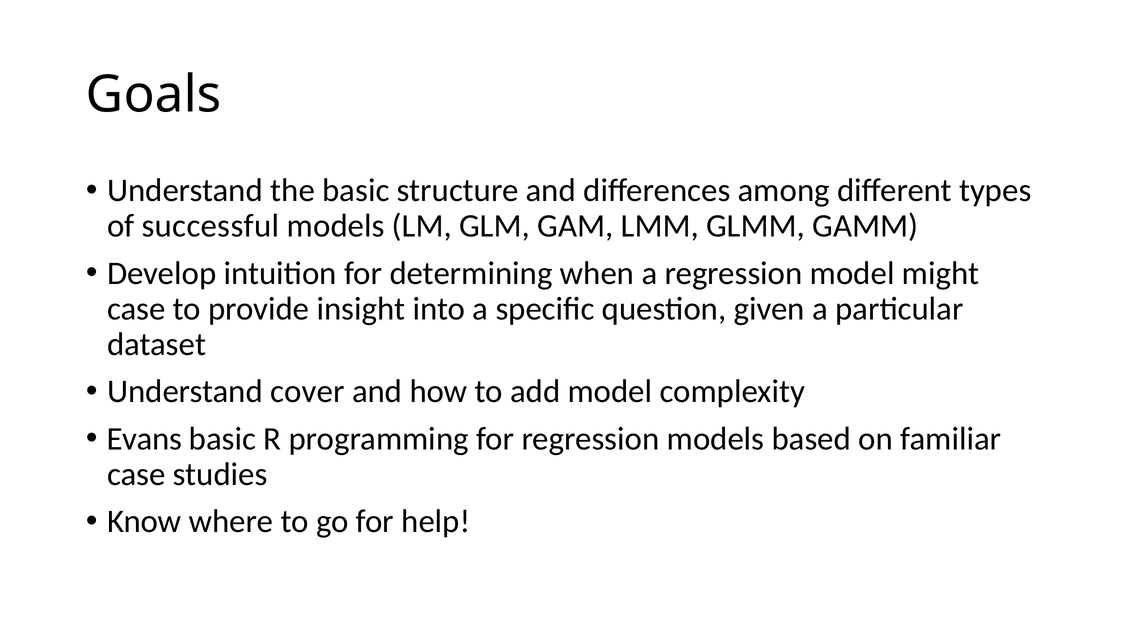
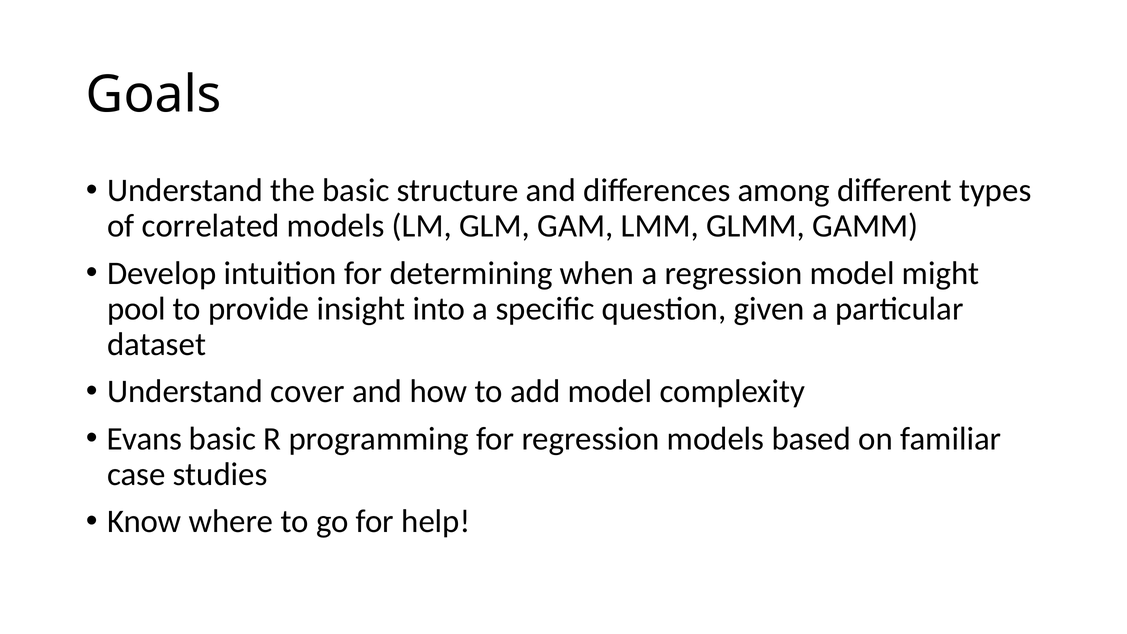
successful: successful -> correlated
case at (136, 309): case -> pool
